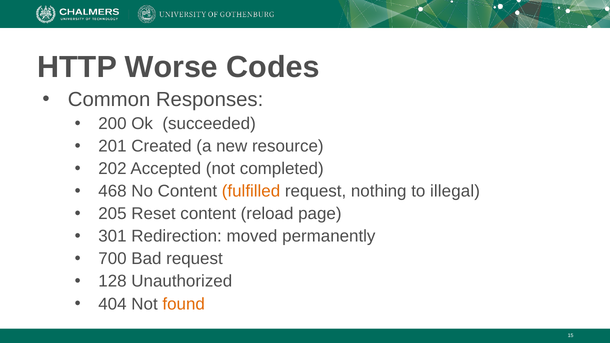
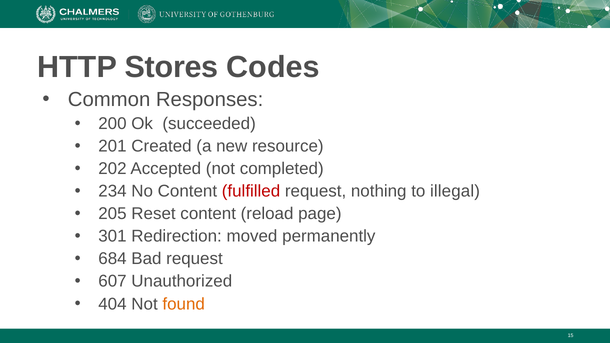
Worse: Worse -> Stores
468: 468 -> 234
fulfilled colour: orange -> red
700: 700 -> 684
128: 128 -> 607
